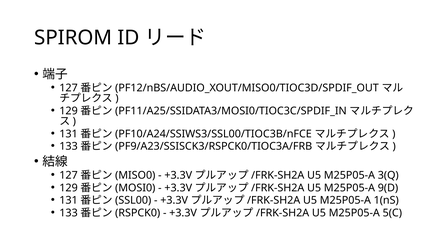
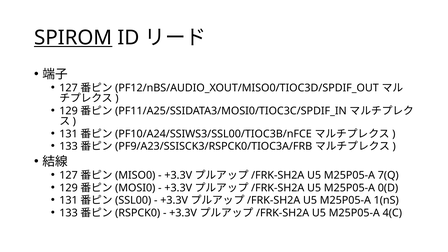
SPIROM underline: none -> present
3(Q: 3(Q -> 7(Q
9(D: 9(D -> 0(D
5(C: 5(C -> 4(C
